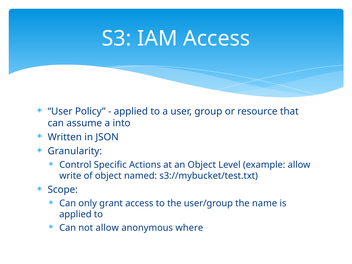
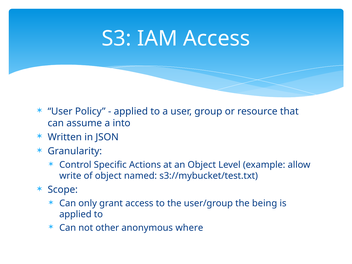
name: name -> being
not allow: allow -> other
